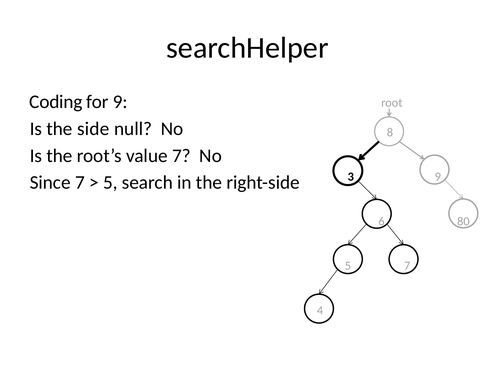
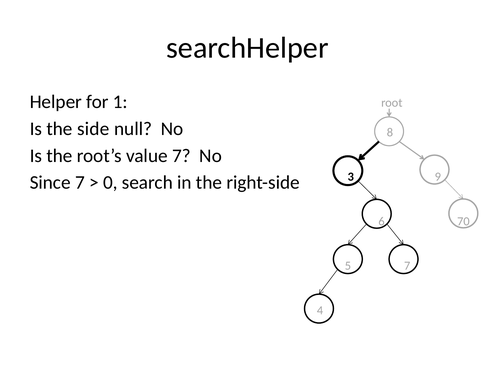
Coding: Coding -> Helper
for 9: 9 -> 1
5 at (110, 183): 5 -> 0
80: 80 -> 70
